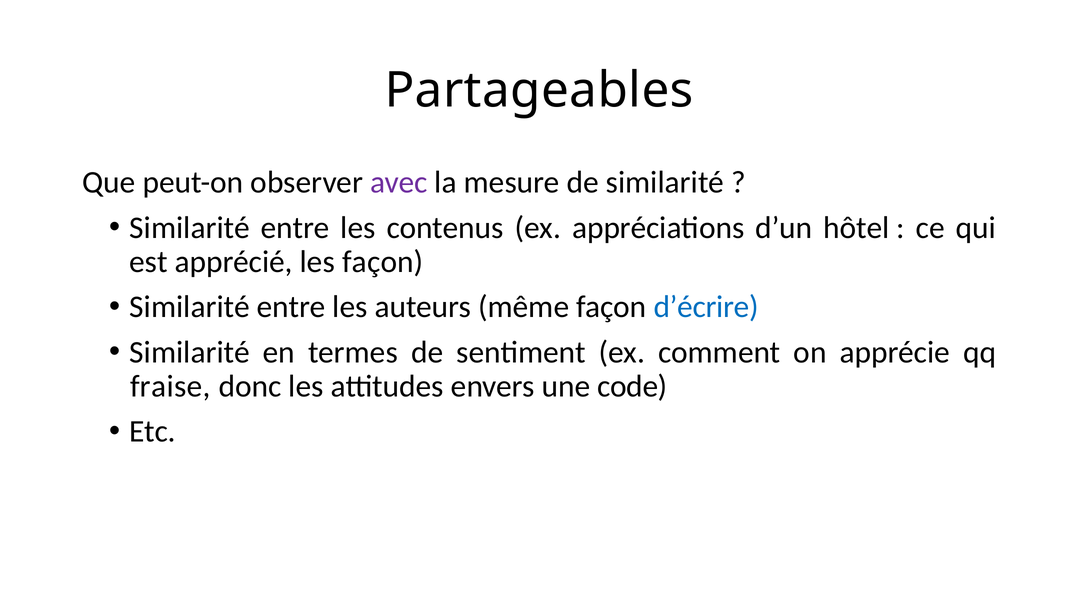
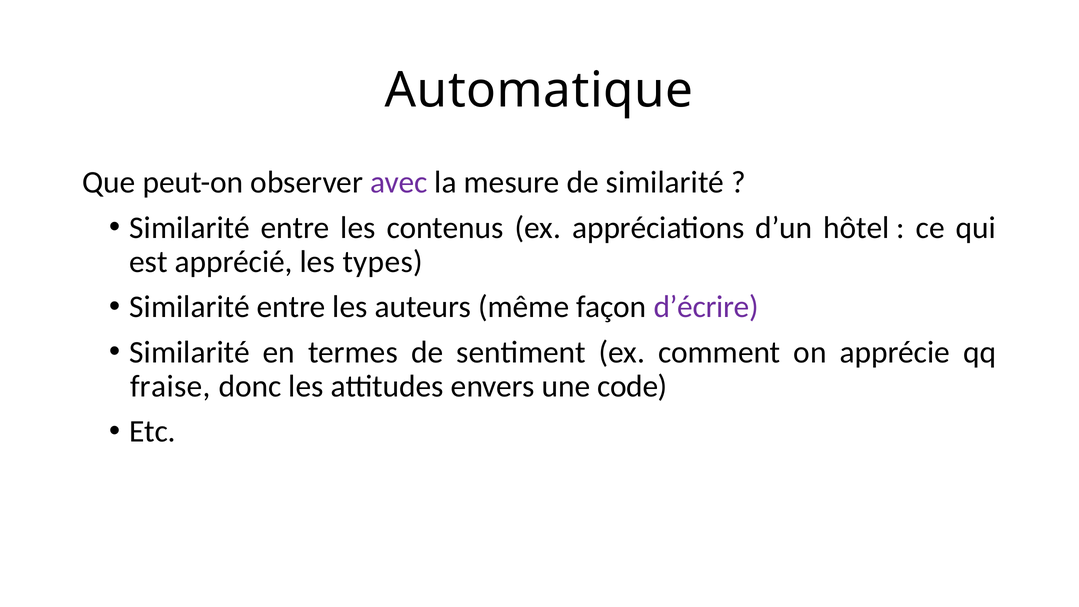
Partageables: Partageables -> Automatique
les façon: façon -> types
d’écrire colour: blue -> purple
